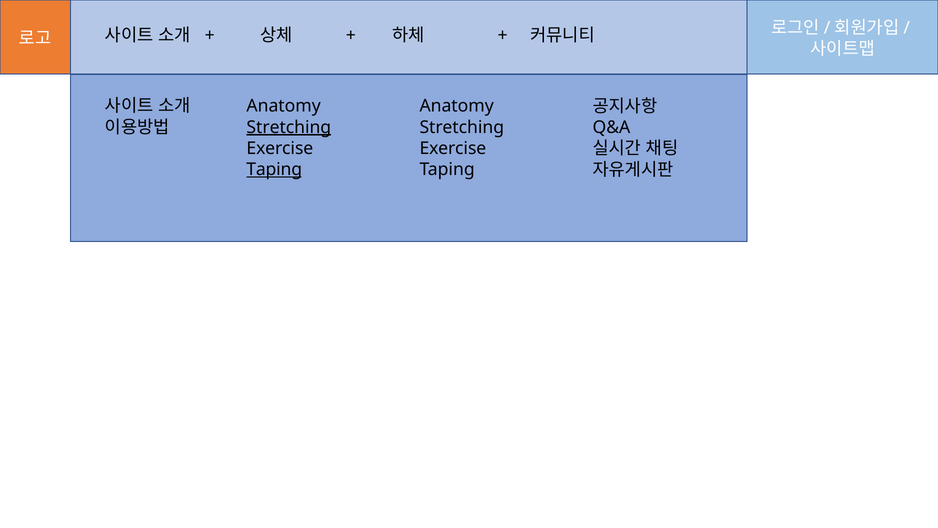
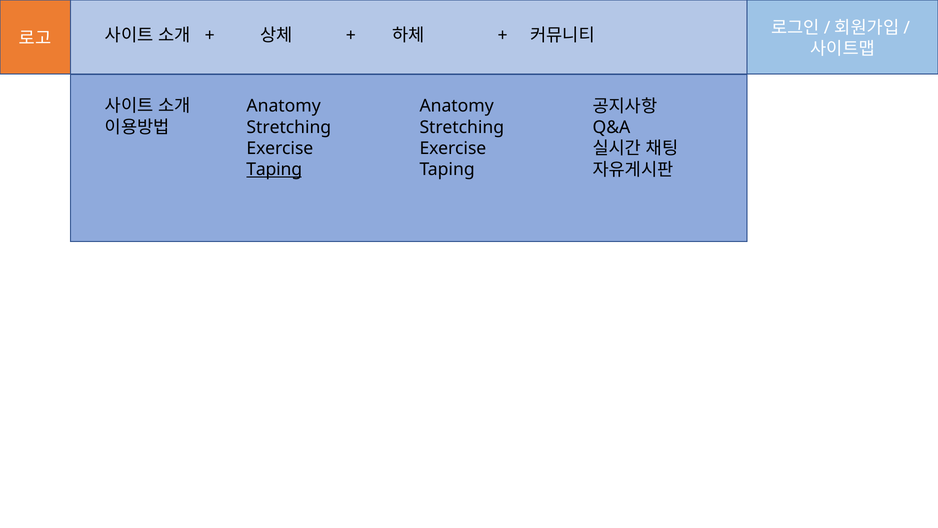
Stretching at (289, 127) underline: present -> none
